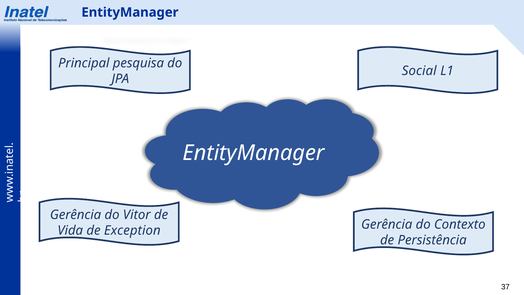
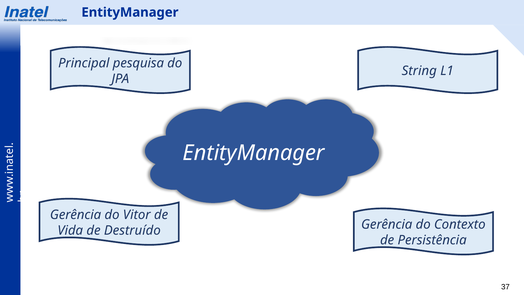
Social: Social -> String
Exception: Exception -> Destruído
